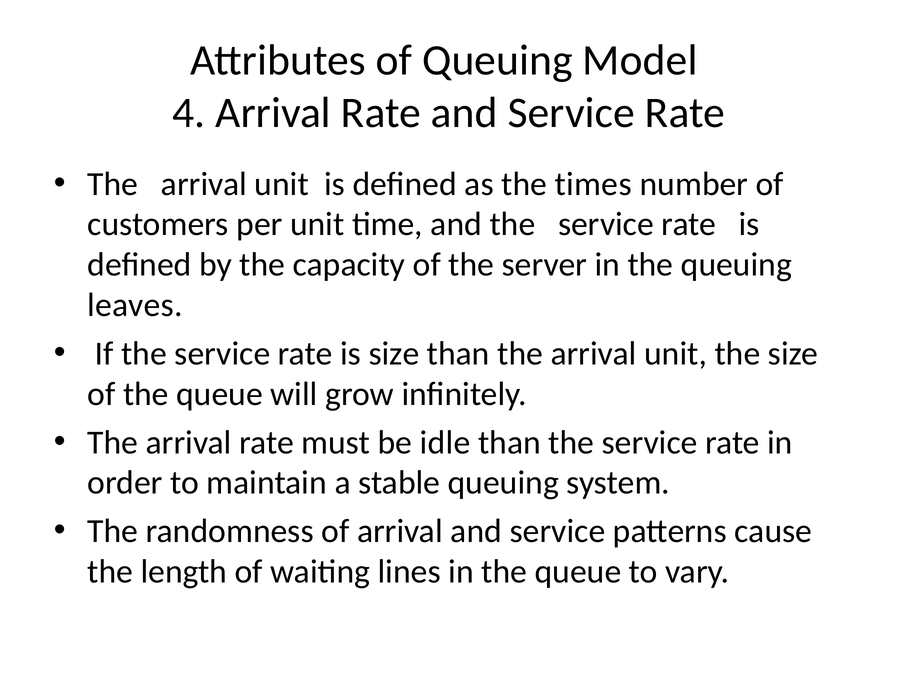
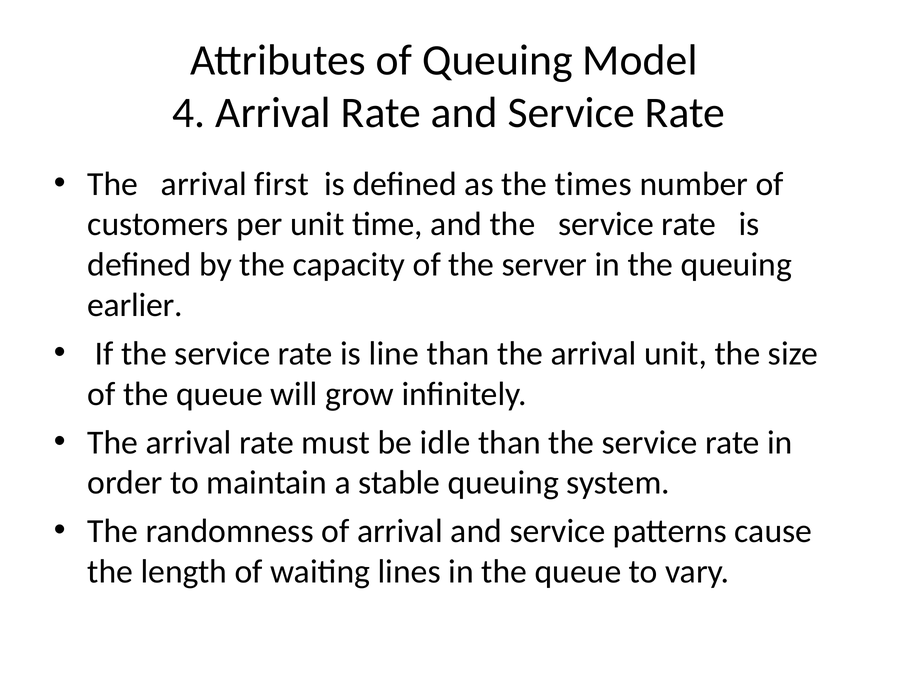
unit at (282, 184): unit -> first
leaves: leaves -> earlier
is size: size -> line
